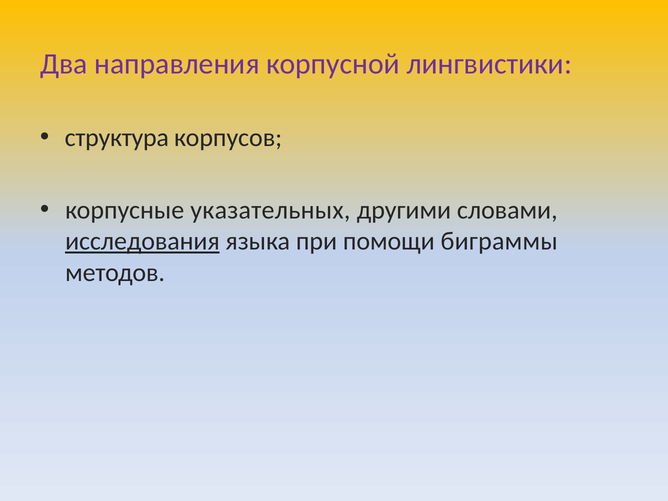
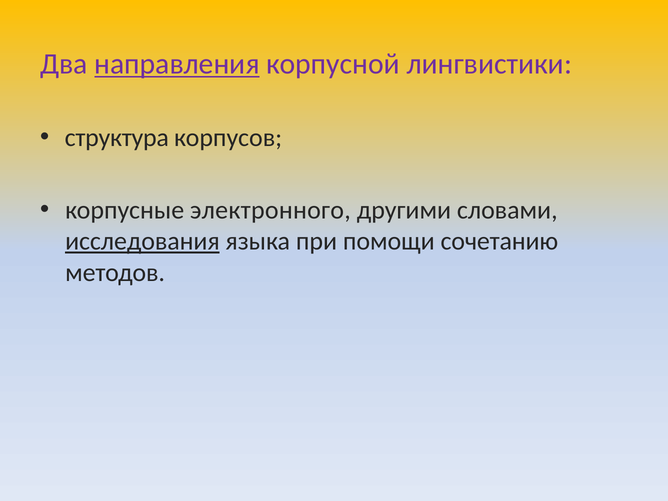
направления underline: none -> present
указательных: указательных -> электронного
биграммы: биграммы -> сочетанию
